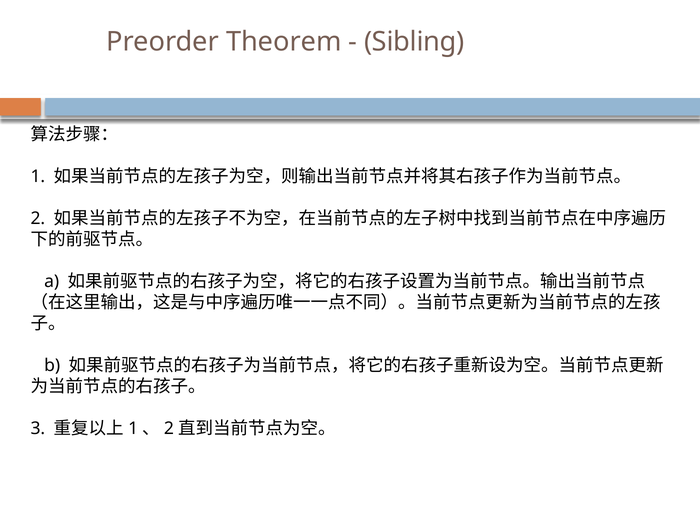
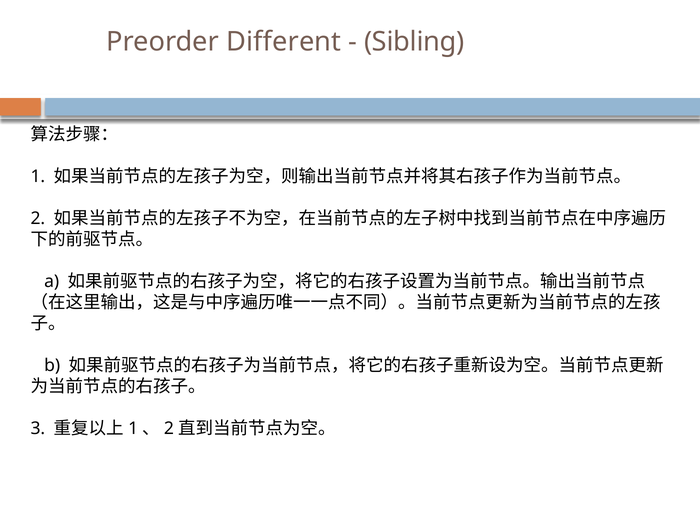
Theorem: Theorem -> Different
